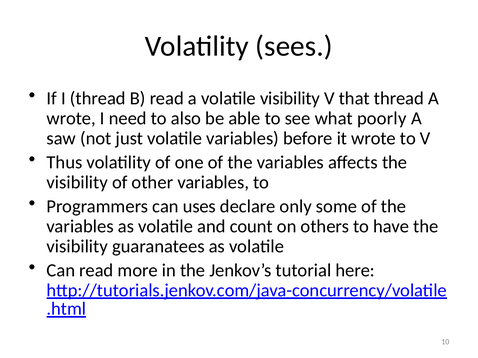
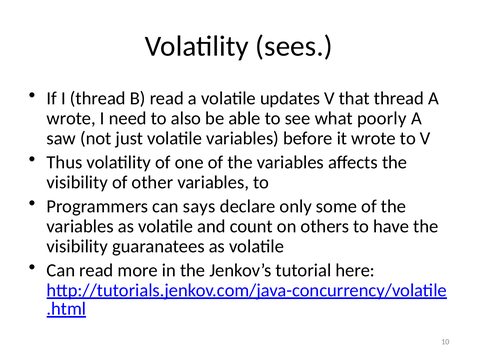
volatile visibility: visibility -> updates
uses: uses -> says
